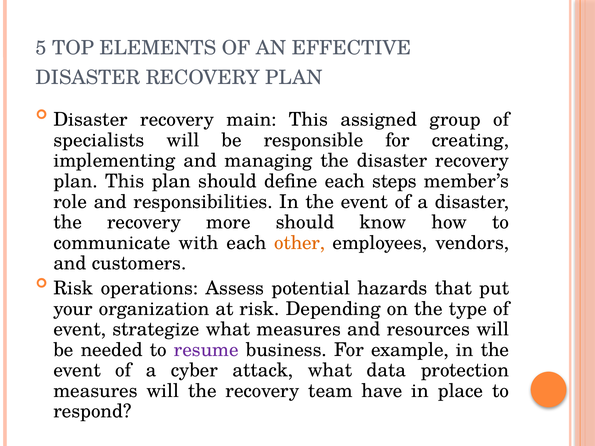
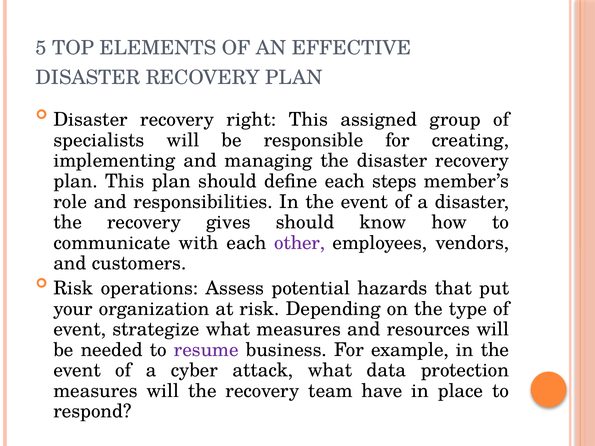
main: main -> right
more: more -> gives
other colour: orange -> purple
